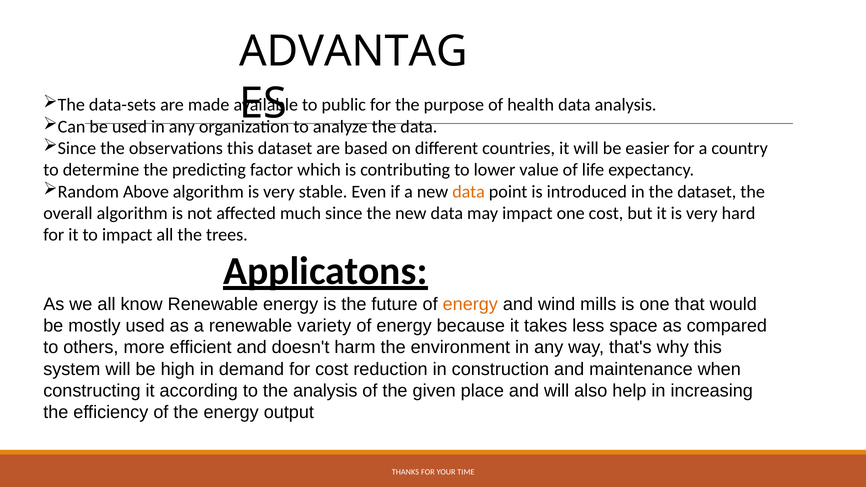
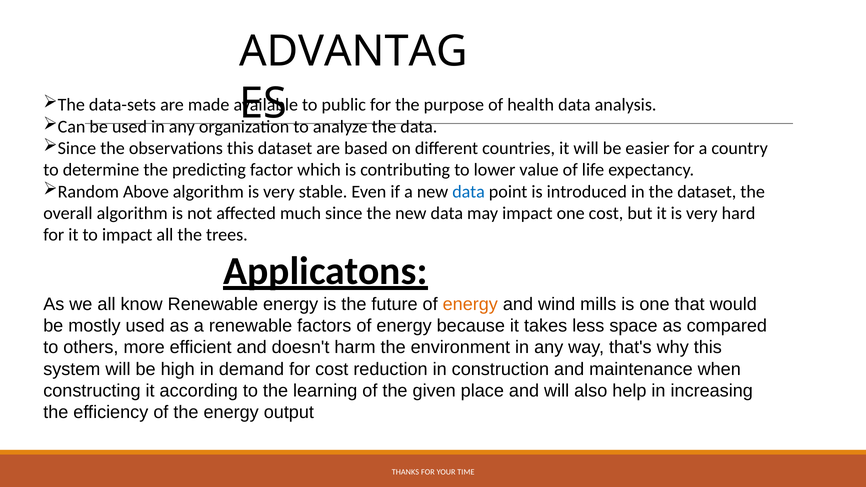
data at (469, 192) colour: orange -> blue
variety: variety -> factors
the analysis: analysis -> learning
